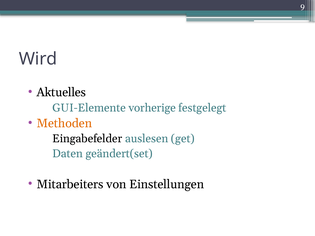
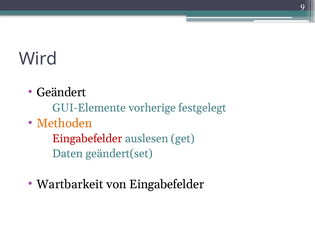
Aktuelles: Aktuelles -> Geändert
Eingabefelder at (87, 139) colour: black -> red
Mitarbeiters: Mitarbeiters -> Wartbarkeit
von Einstellungen: Einstellungen -> Eingabefelder
